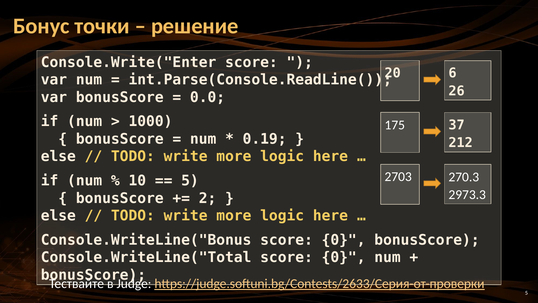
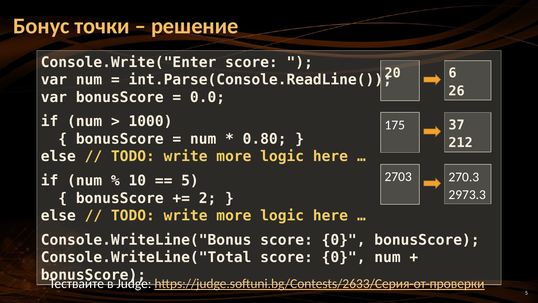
0.19: 0.19 -> 0.80
